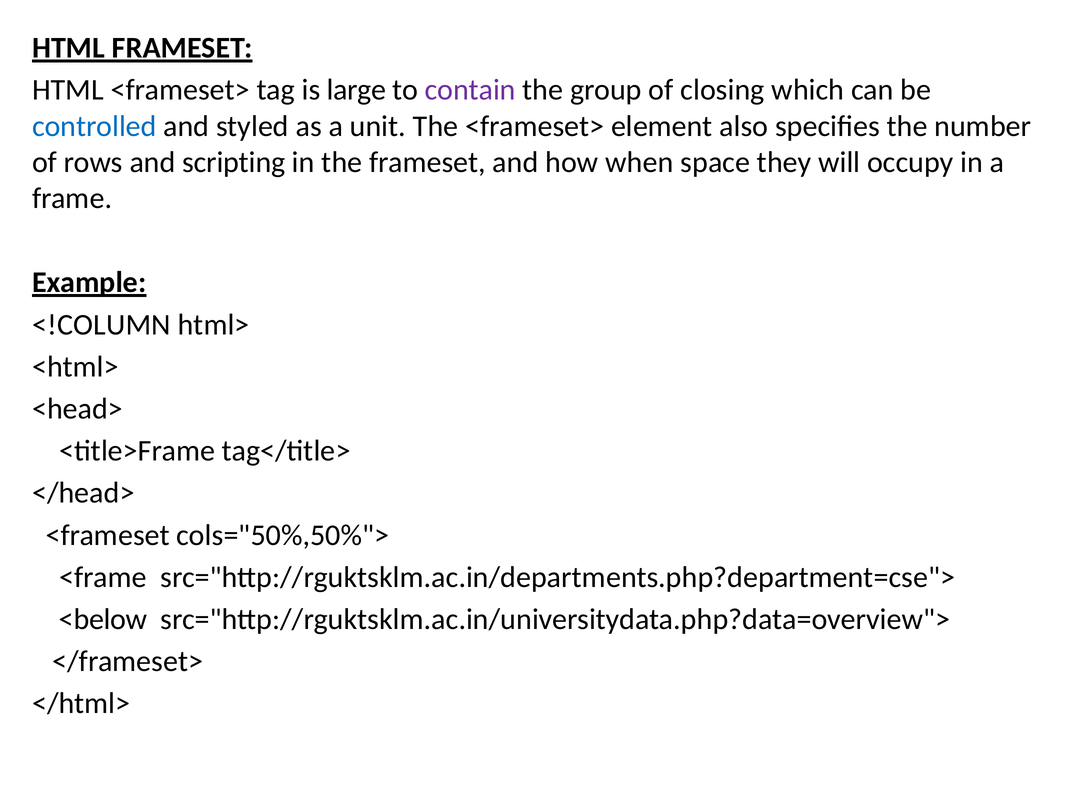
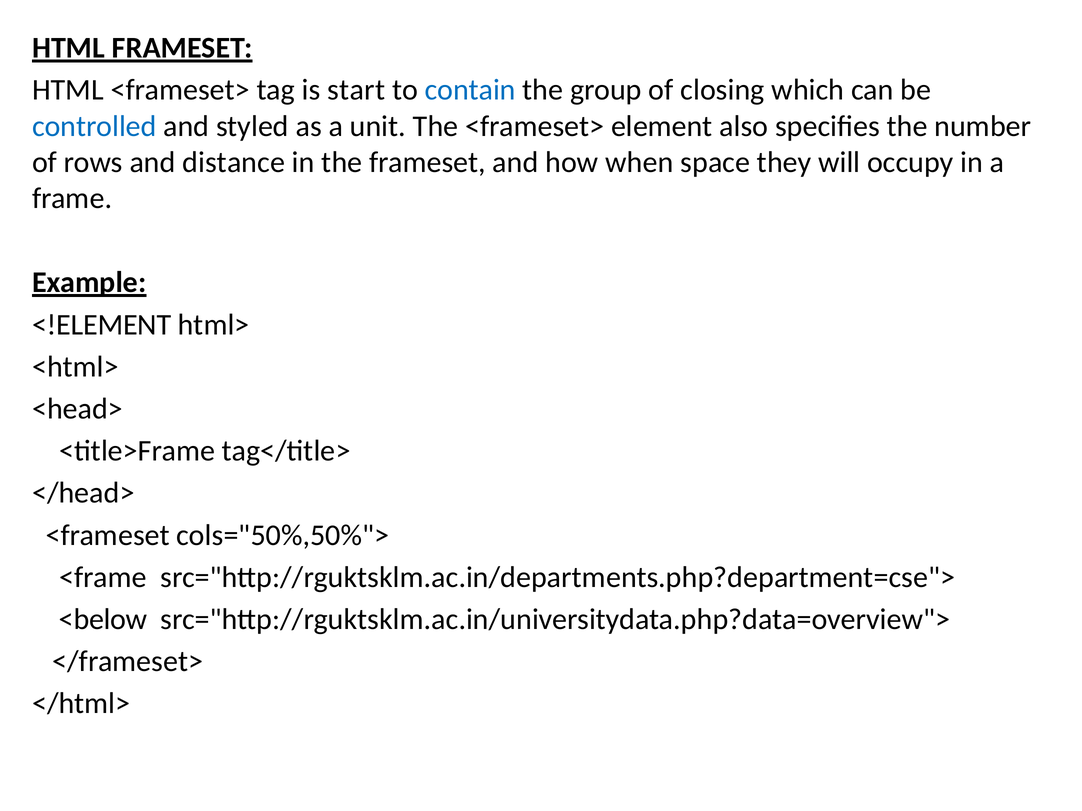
large: large -> start
contain colour: purple -> blue
scripting: scripting -> distance
<!COLUMN: <!COLUMN -> <!ELEMENT
